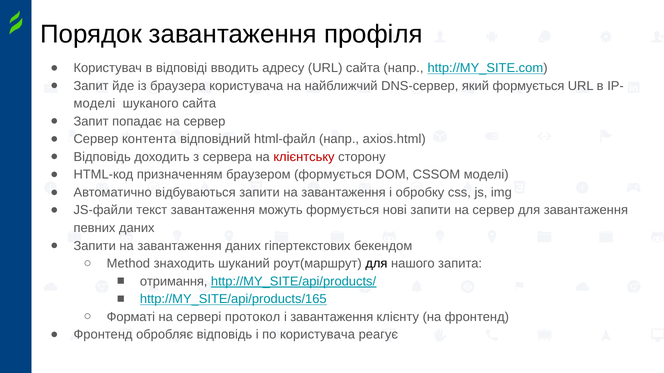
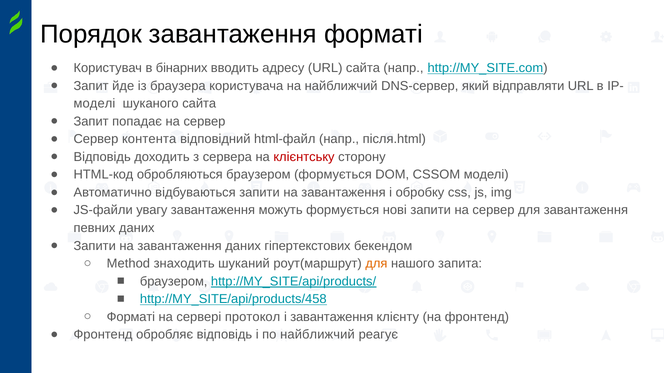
завантаження профіля: профіля -> форматі
відповіді: відповіді -> бінарних
який формується: формується -> відправляти
axios.html: axios.html -> після.html
призначенням: призначенням -> обробляються
текст: текст -> увагу
для at (376, 264) colour: black -> orange
отримання at (174, 282): отримання -> браузером
http://MY_SITE/api/products/165: http://MY_SITE/api/products/165 -> http://MY_SITE/api/products/458
по користувача: користувача -> найближчий
